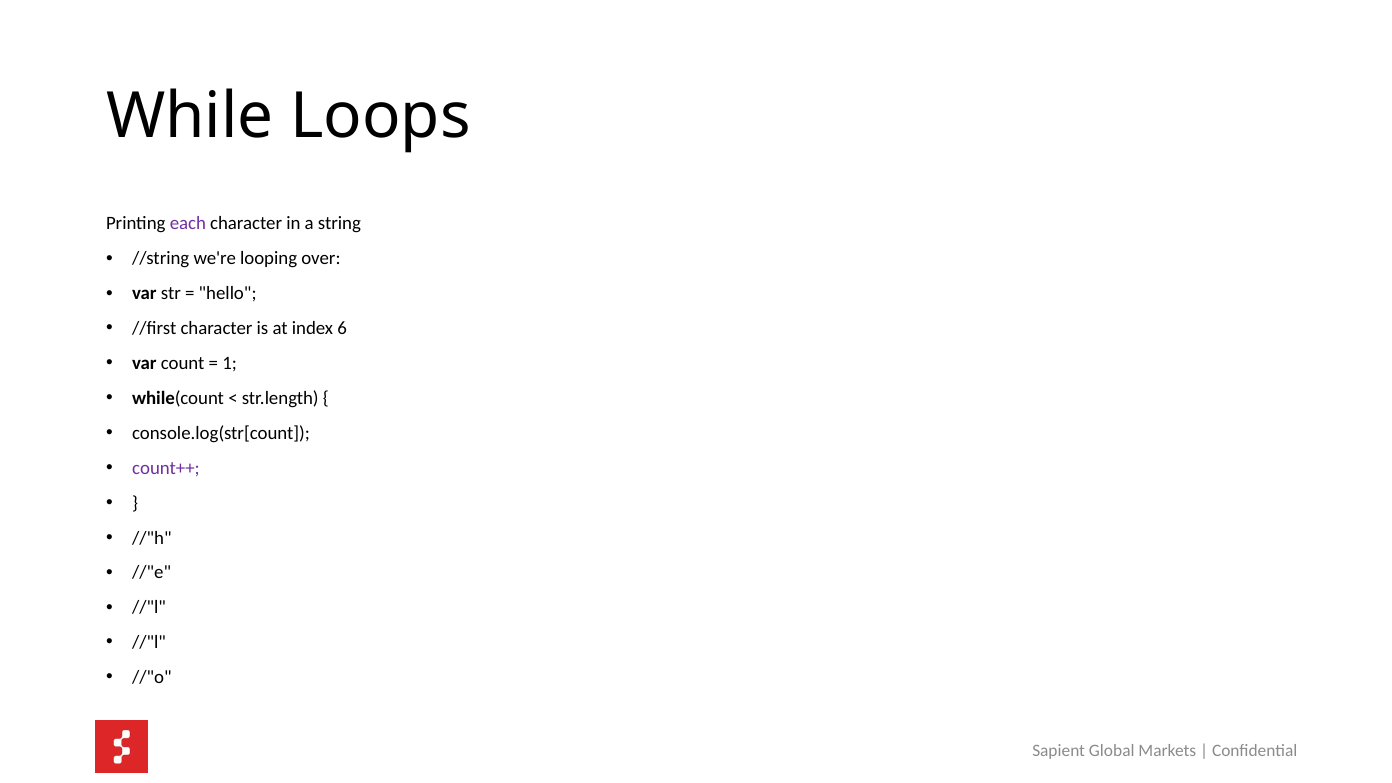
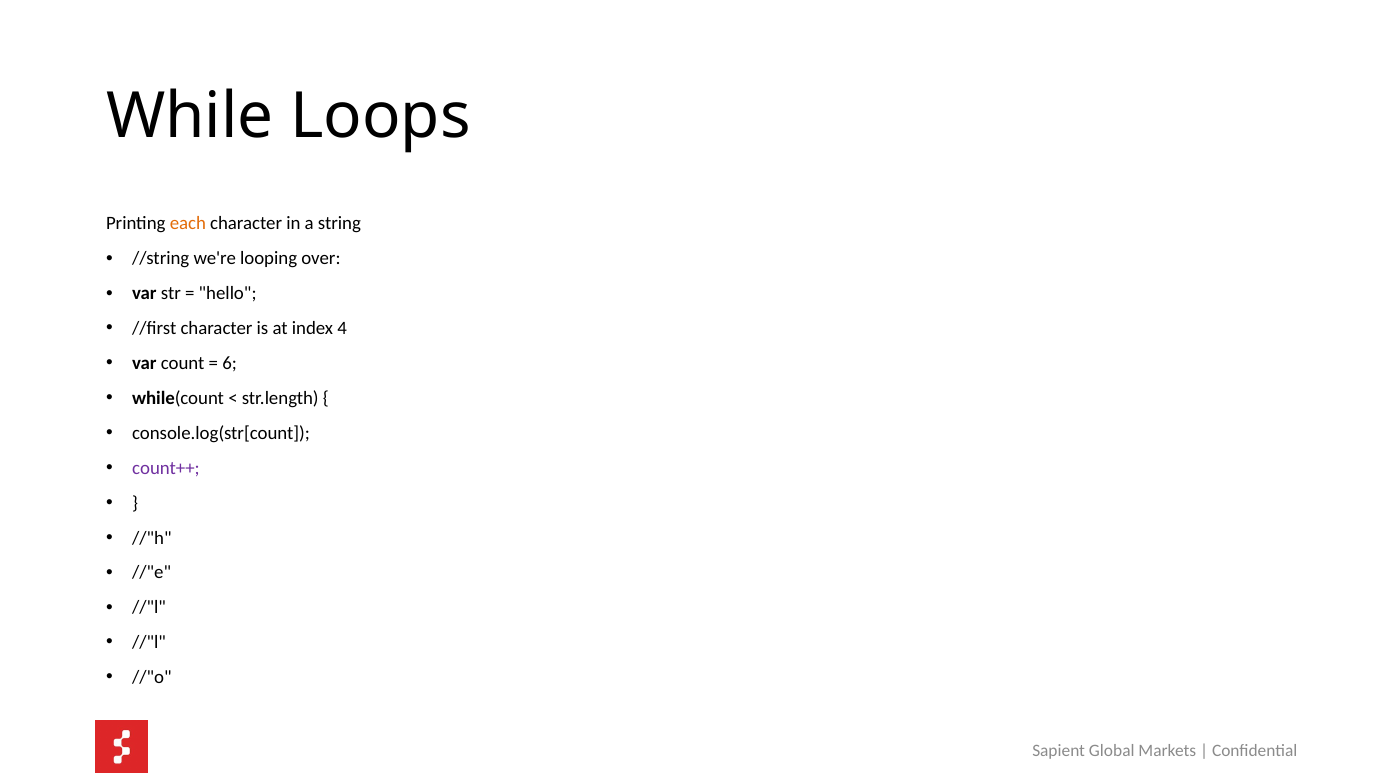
each colour: purple -> orange
6: 6 -> 4
1: 1 -> 6
